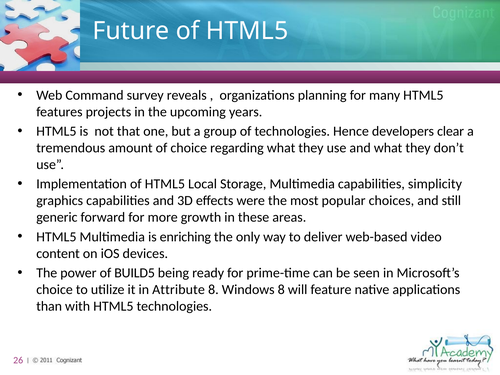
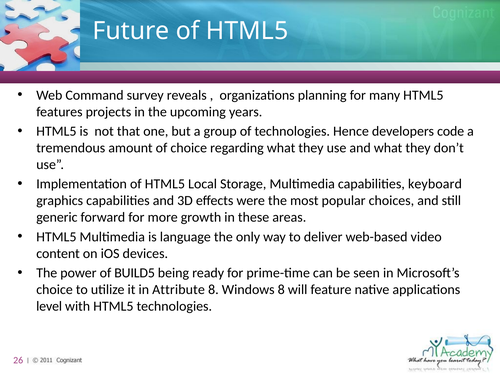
clear: clear -> code
simplicity: simplicity -> keyboard
enriching: enriching -> language
than: than -> level
